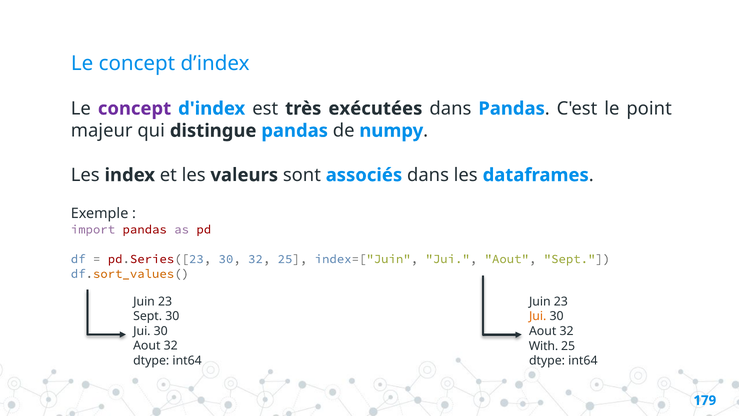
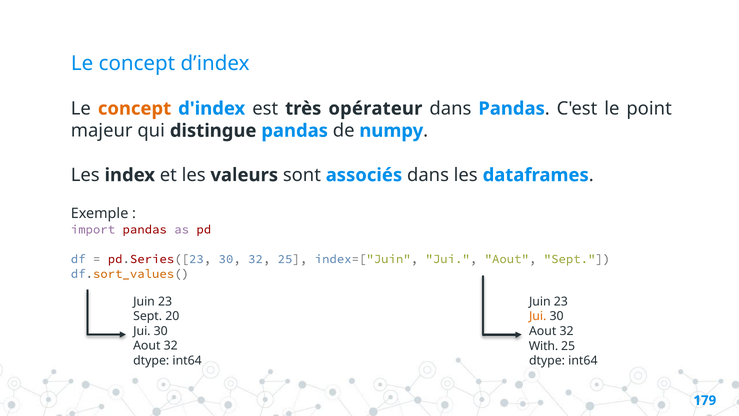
concept at (135, 108) colour: purple -> orange
exécutées: exécutées -> opérateur
Sept 30: 30 -> 20
